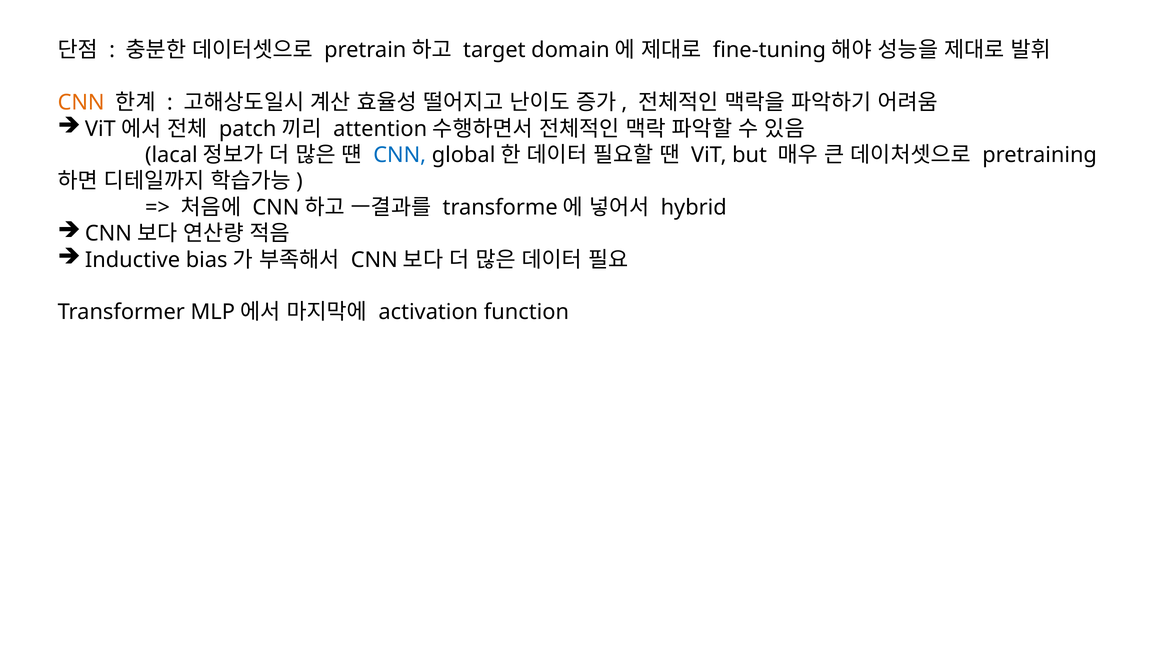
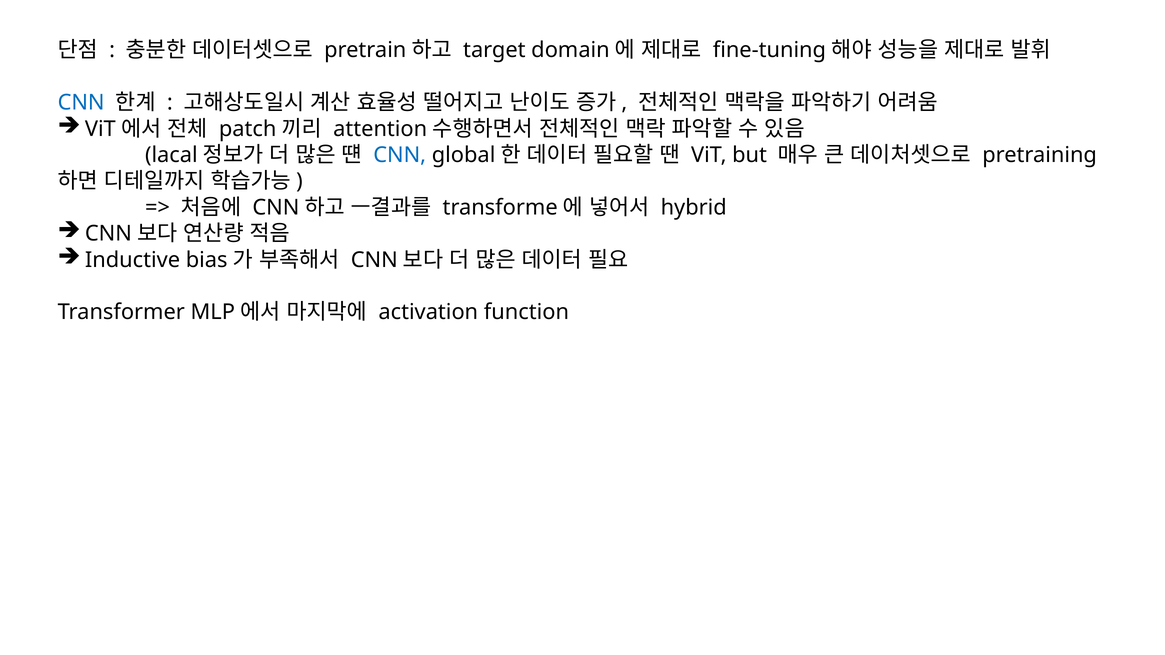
CNN at (81, 103) colour: orange -> blue
